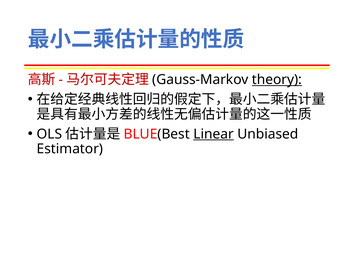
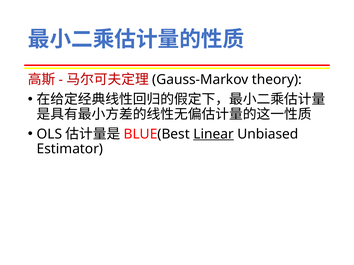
theory underline: present -> none
